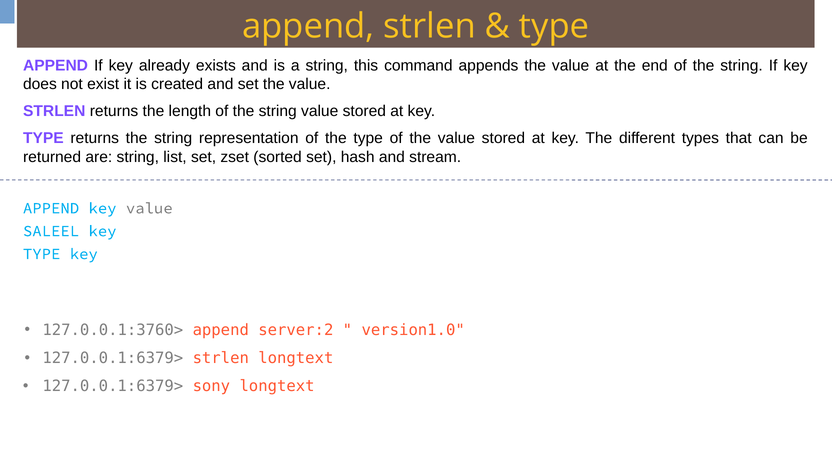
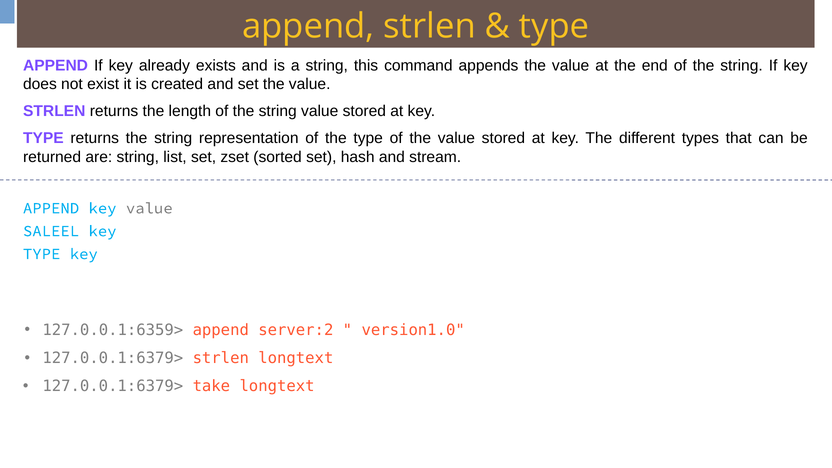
127.0.0.1:3760>: 127.0.0.1:3760> -> 127.0.0.1:6359>
sony: sony -> take
